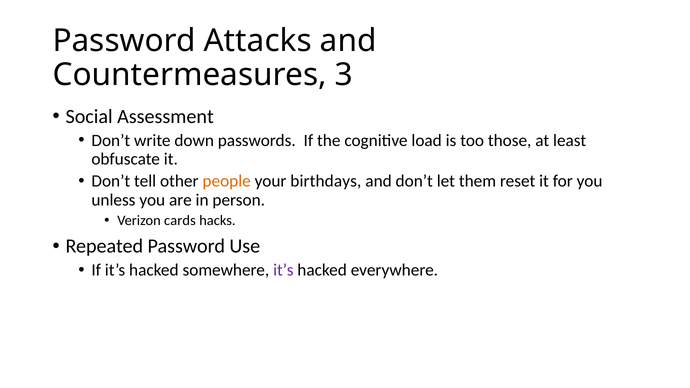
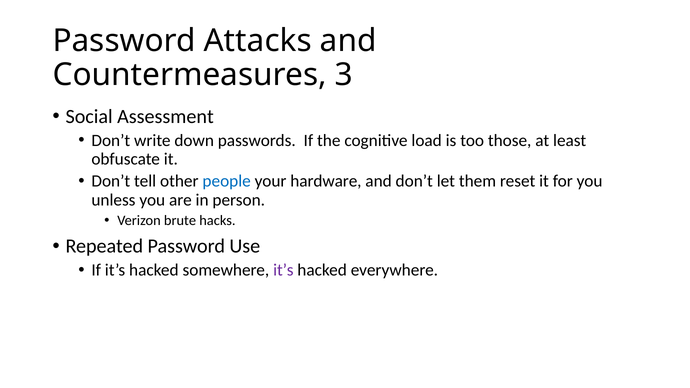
people colour: orange -> blue
birthdays: birthdays -> hardware
cards: cards -> brute
